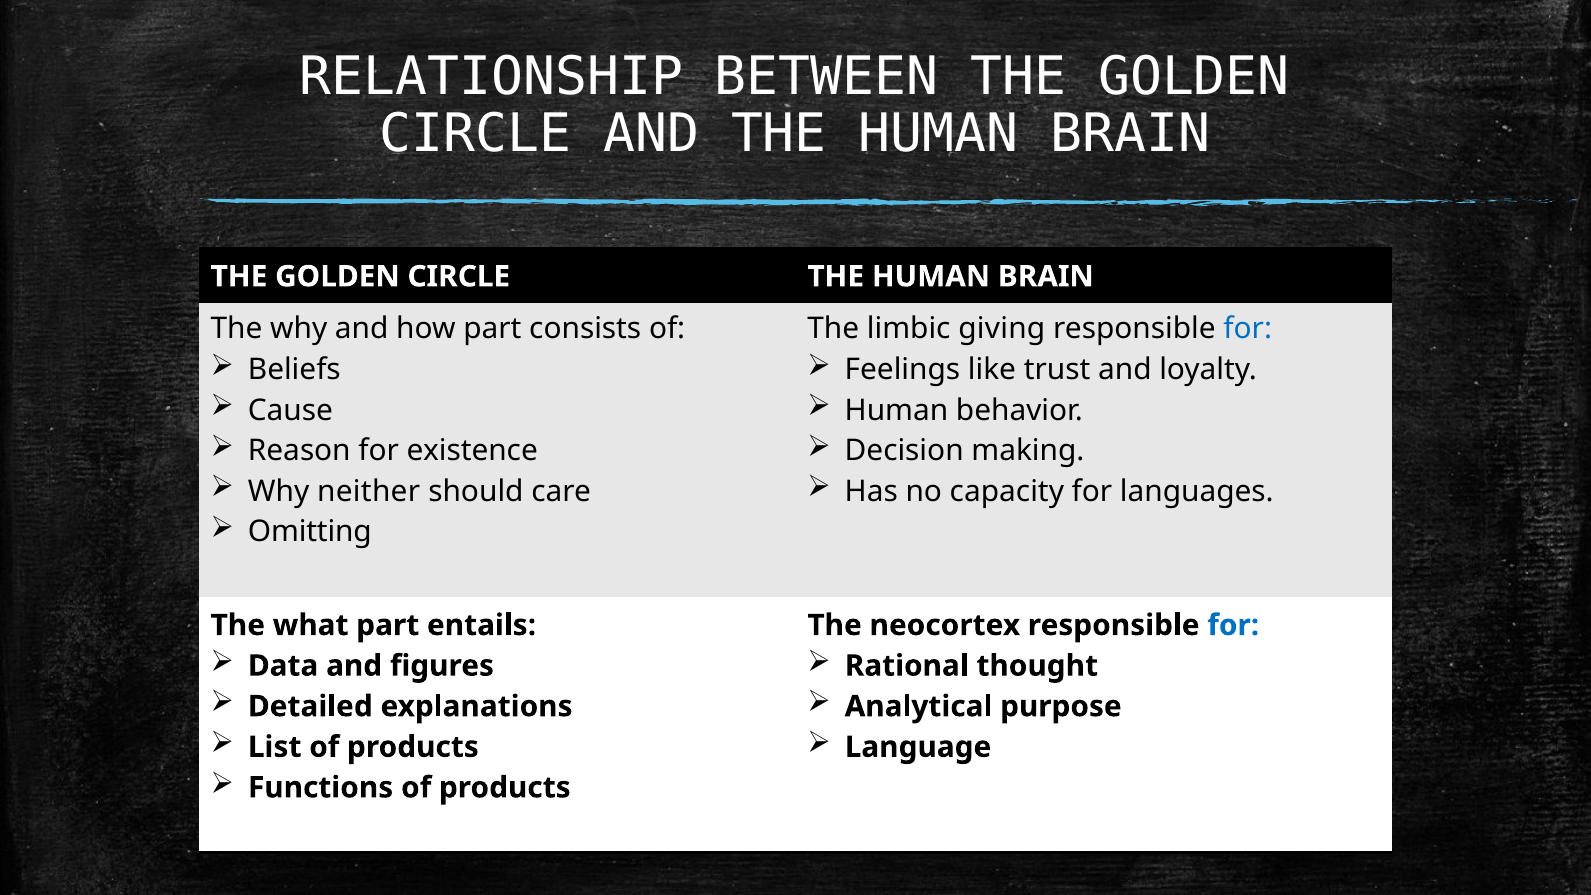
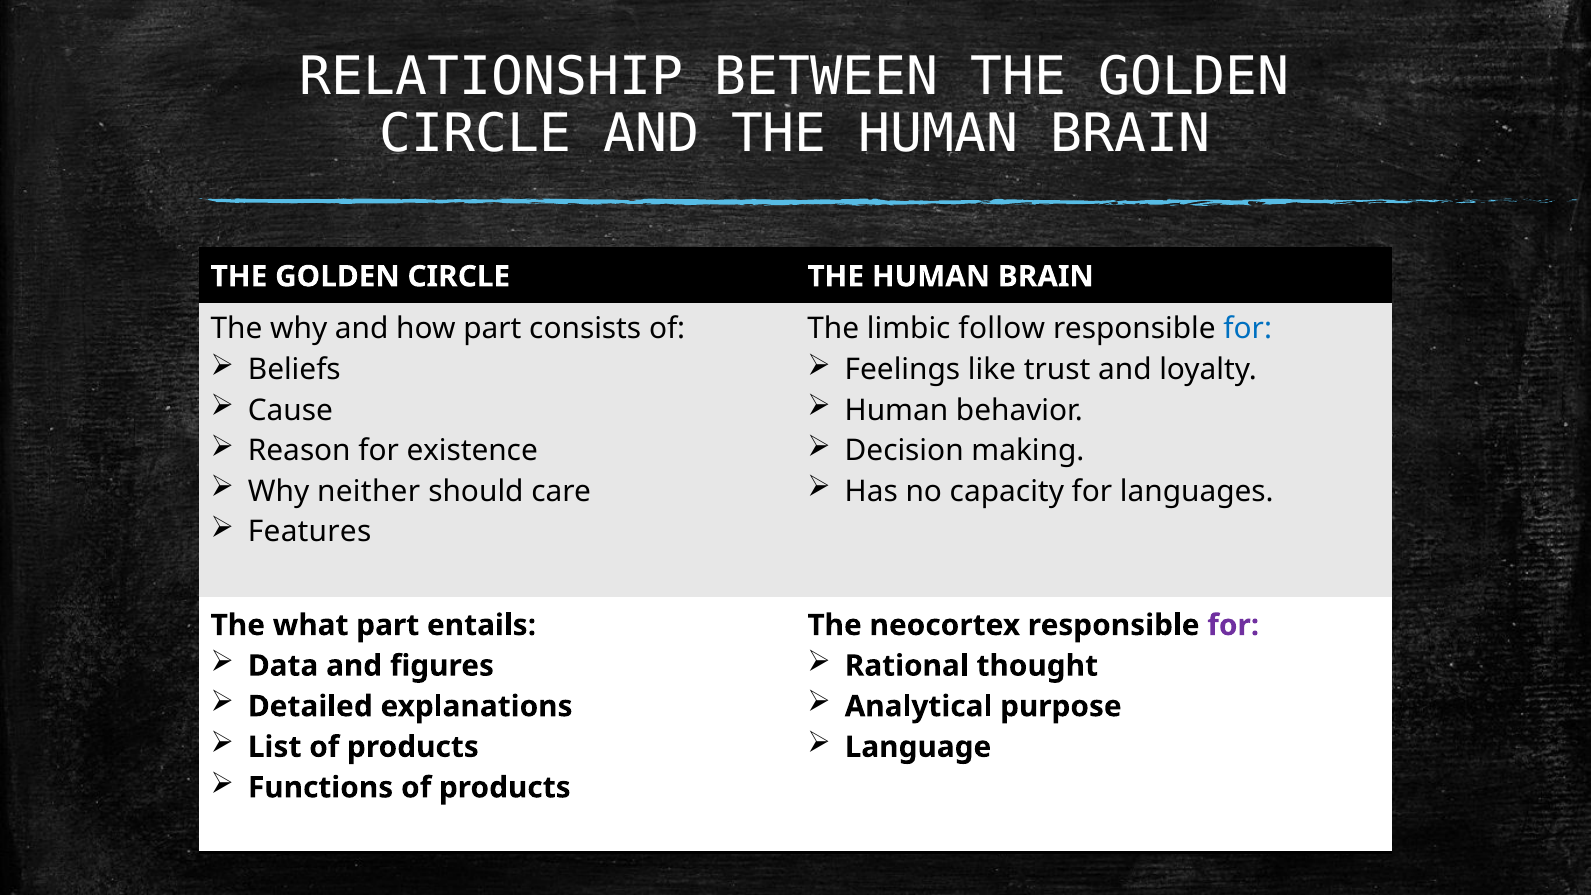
giving: giving -> follow
Omitting: Omitting -> Features
for at (1233, 625) colour: blue -> purple
